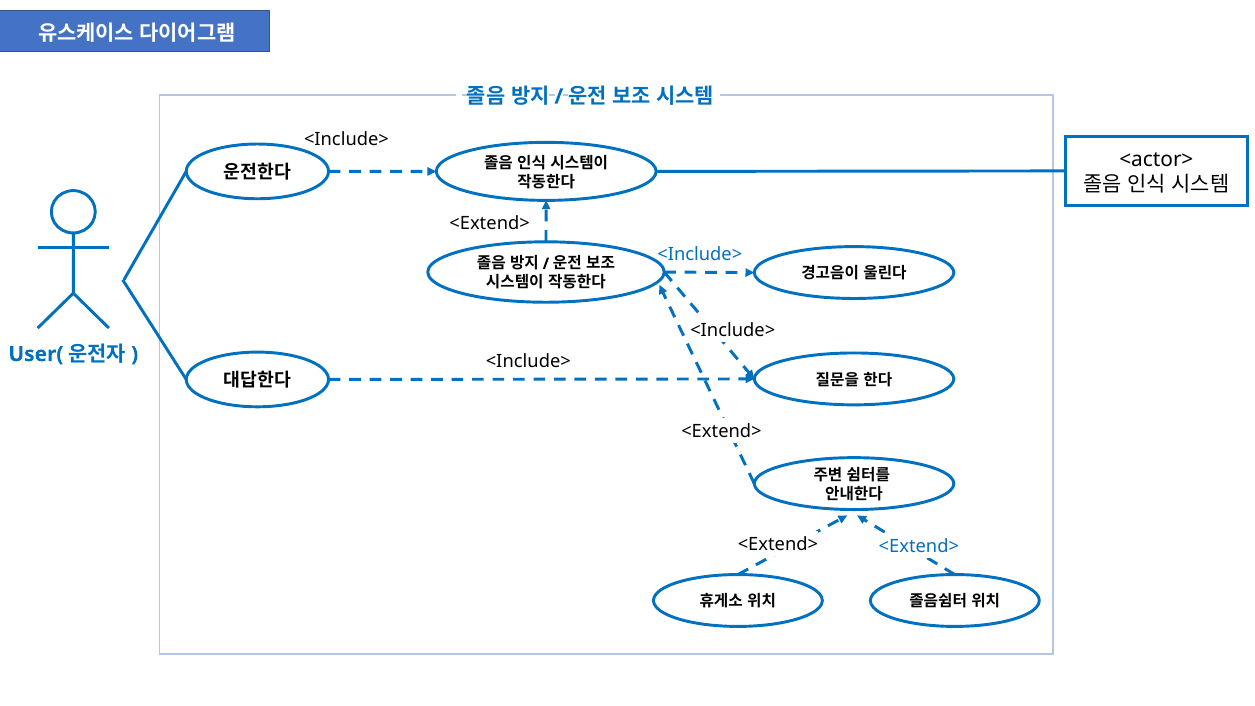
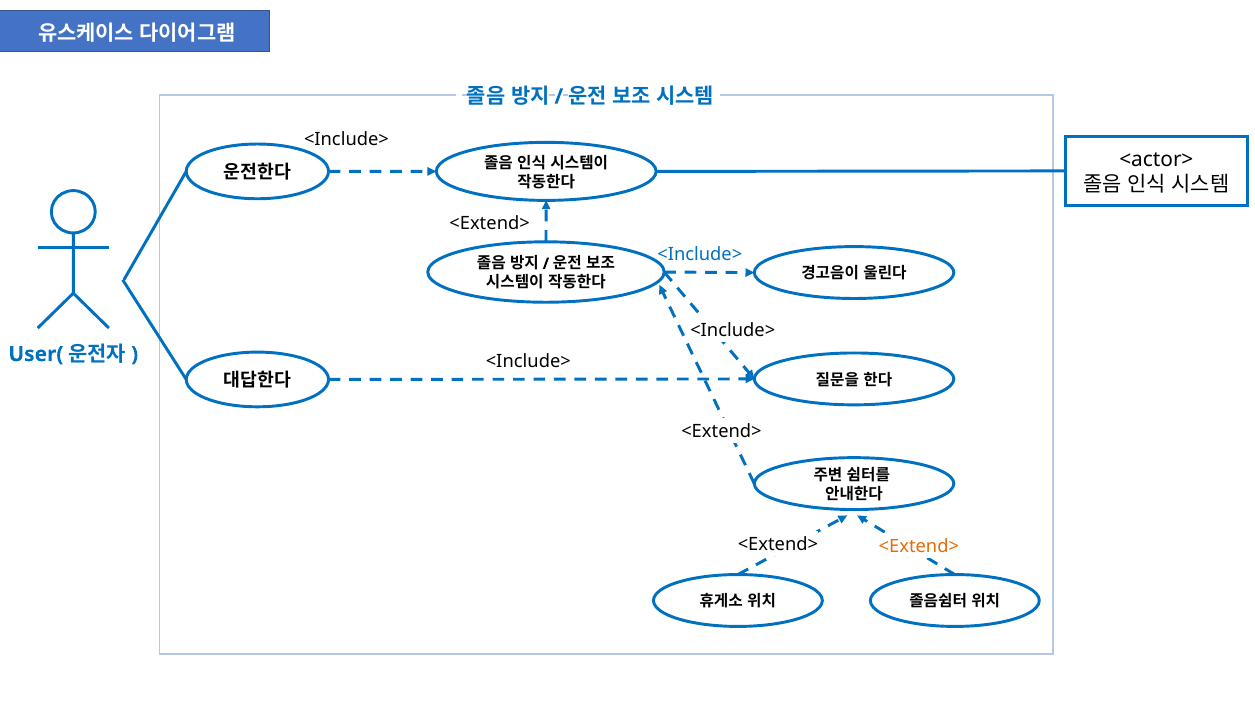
<Extend> at (919, 546) colour: blue -> orange
